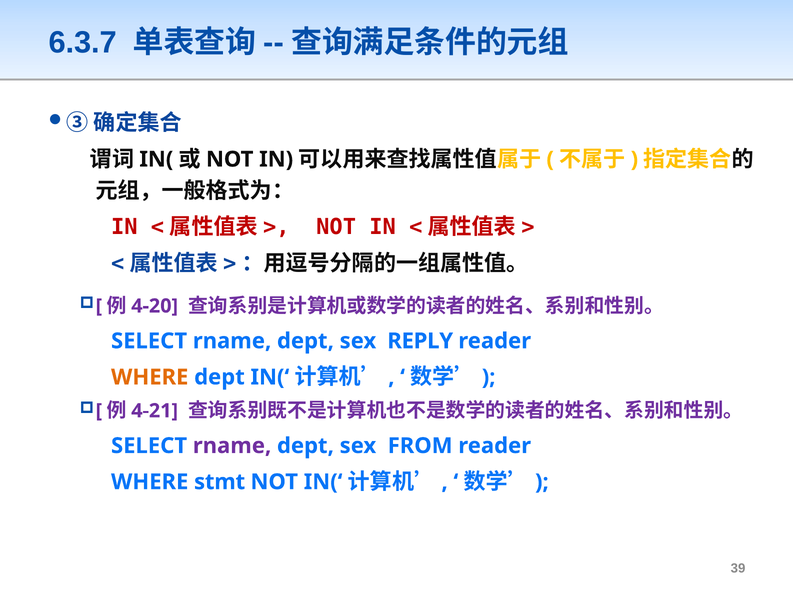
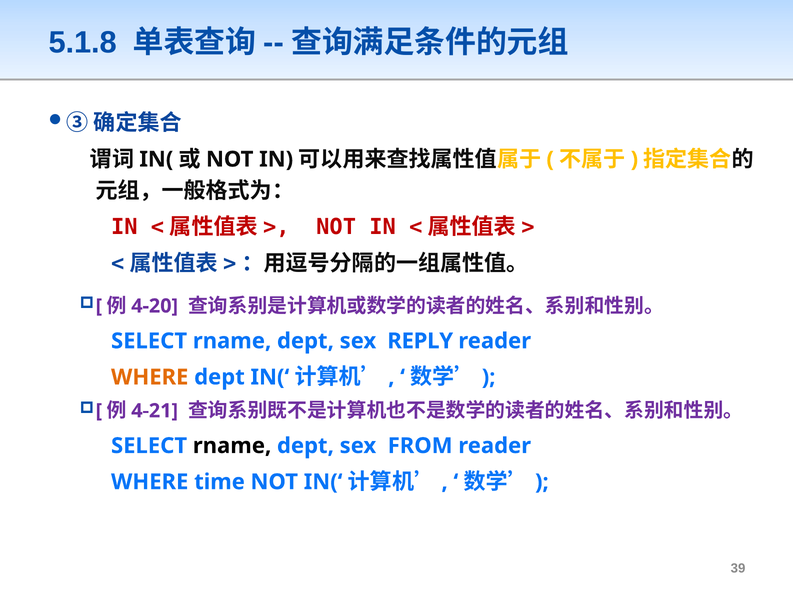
6.3.7: 6.3.7 -> 5.1.8
rname at (232, 446) colour: purple -> black
stmt: stmt -> time
